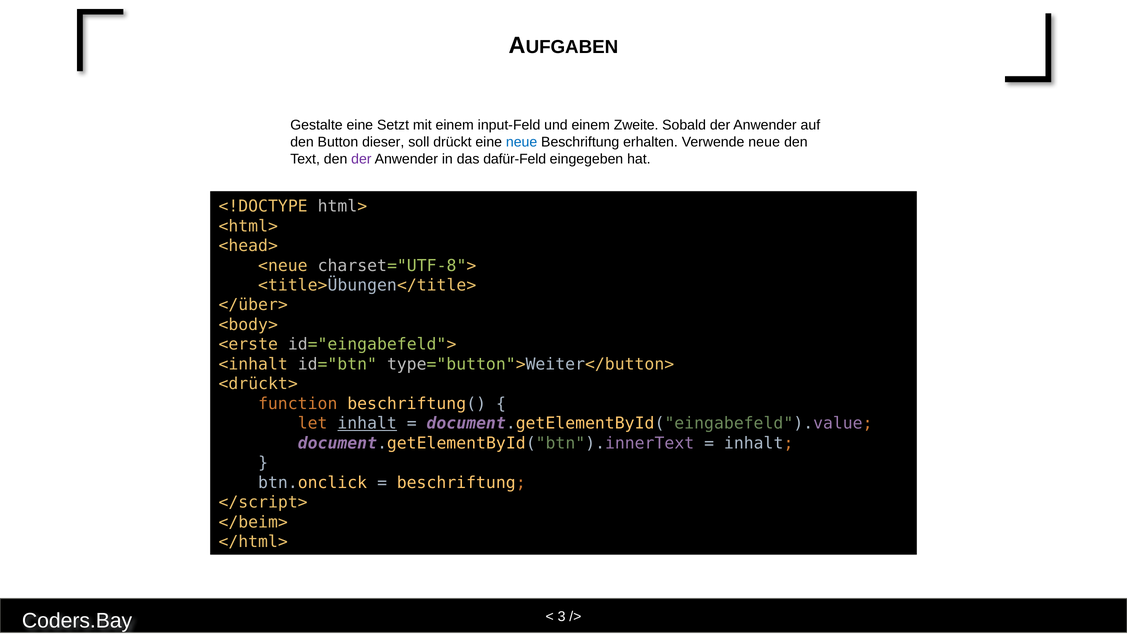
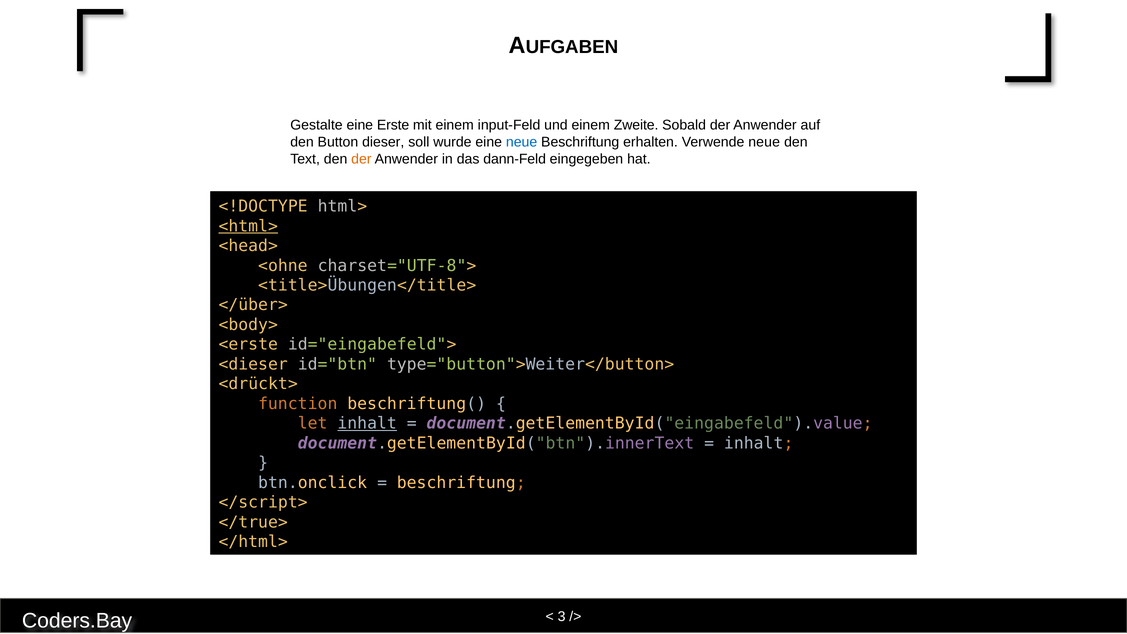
Setzt: Setzt -> Erste
drückt: drückt -> wurde
der at (361, 159) colour: purple -> orange
dafür-Feld: dafür-Feld -> dann-Feld
<html> underline: none -> present
<neue: <neue -> <ohne
<inhalt: <inhalt -> <dieser
</beim>: </beim> -> </true>
